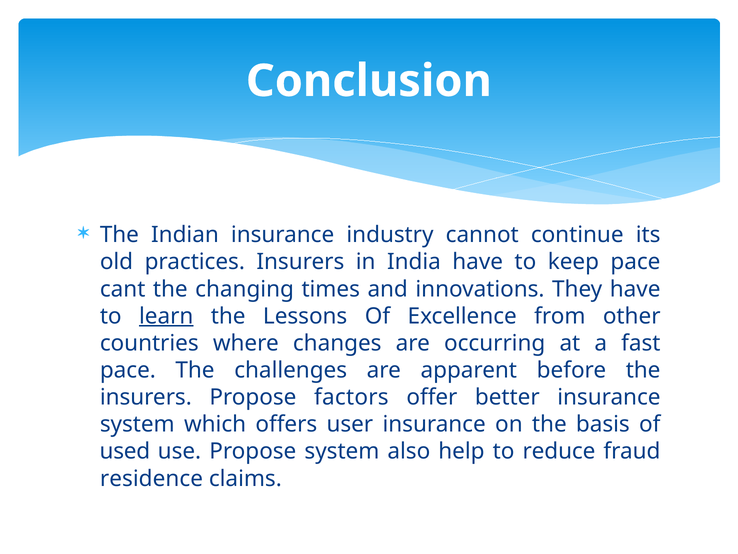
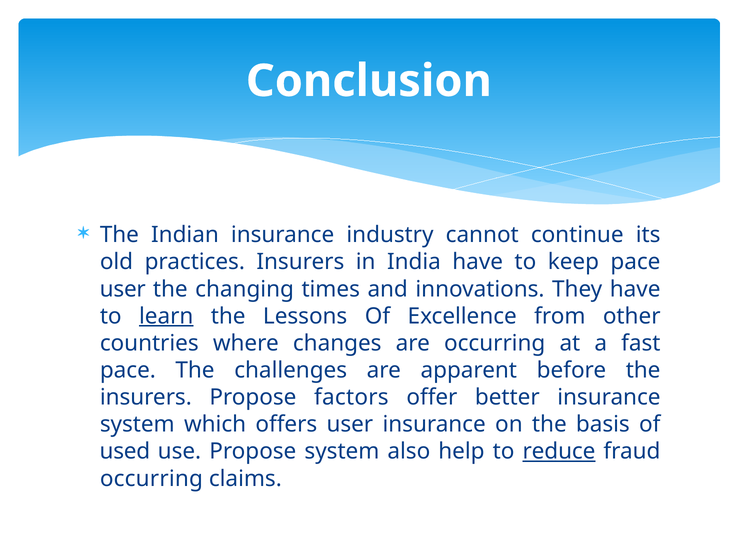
cant at (123, 289): cant -> user
reduce underline: none -> present
residence at (151, 478): residence -> occurring
